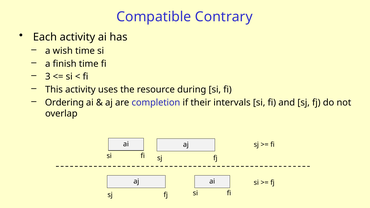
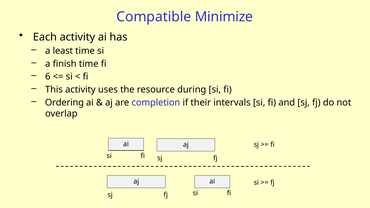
Contrary: Contrary -> Minimize
wish: wish -> least
3: 3 -> 6
